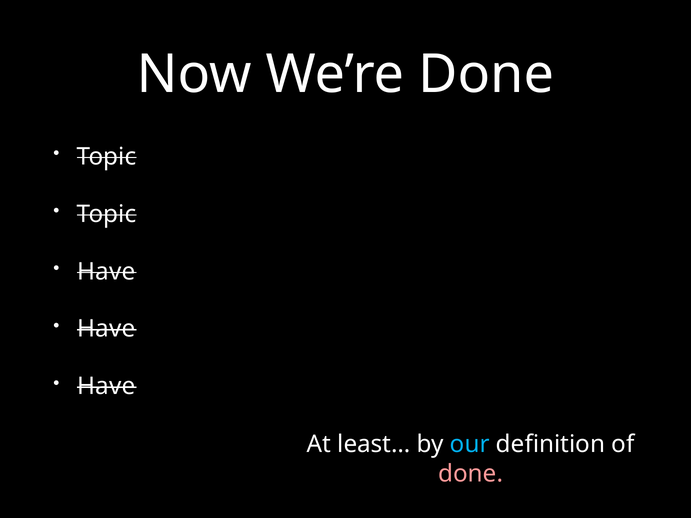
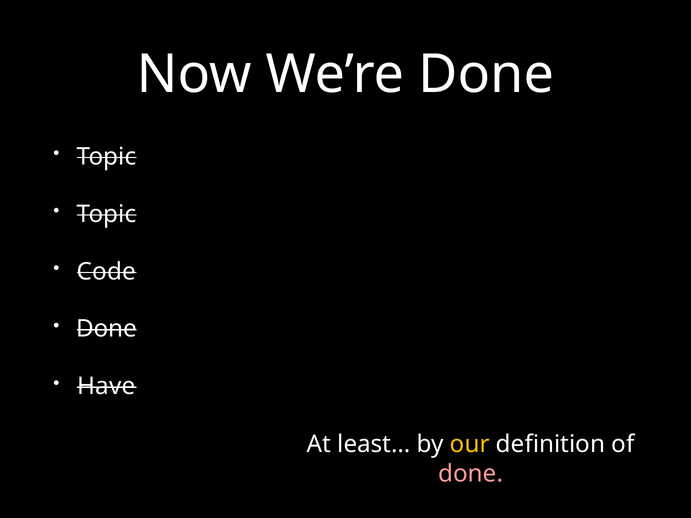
Have at (106, 272): Have -> Code
Have at (106, 329): Have -> Done
our colour: light blue -> yellow
